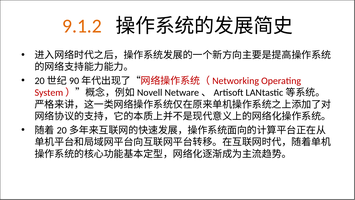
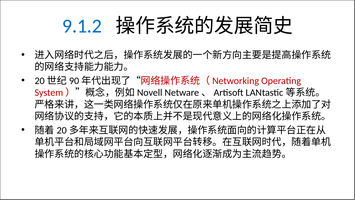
9.1.2 colour: orange -> blue
